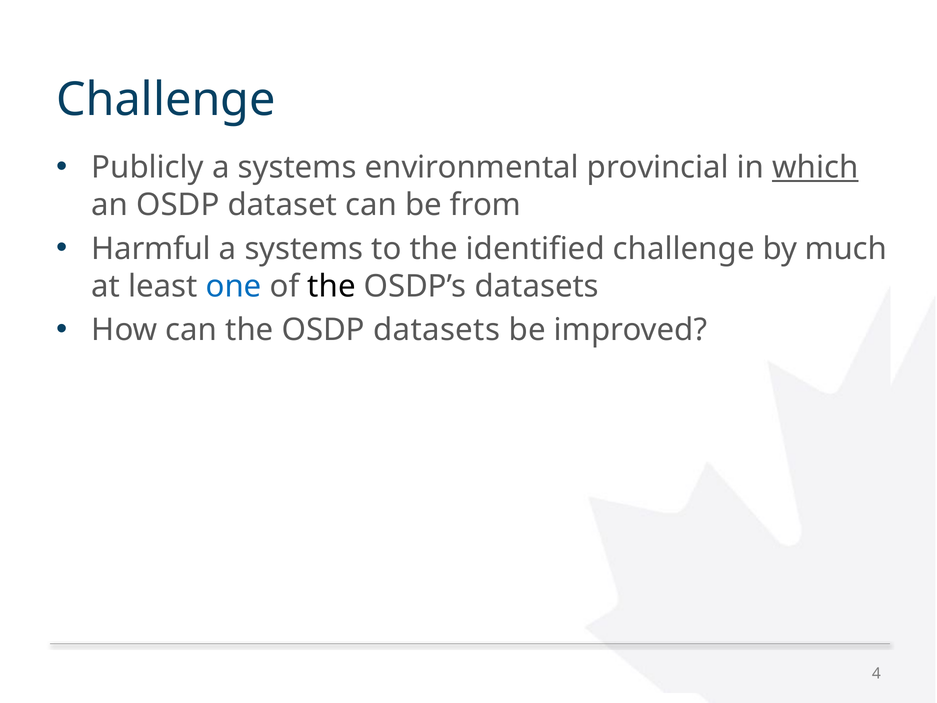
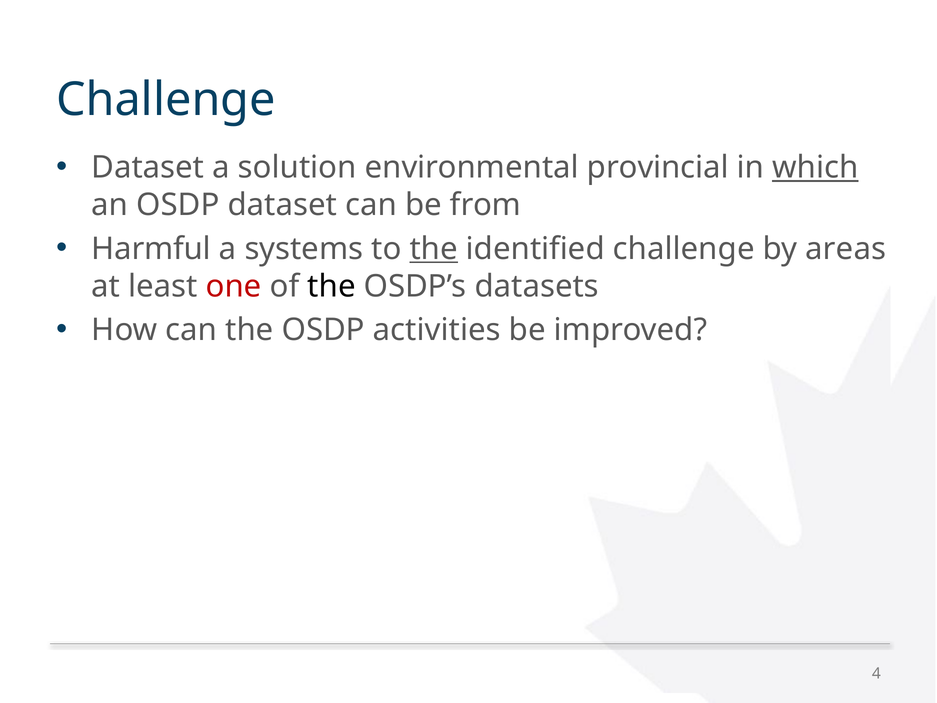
Publicly at (148, 168): Publicly -> Dataset
systems at (297, 168): systems -> solution
the at (434, 249) underline: none -> present
much: much -> areas
one colour: blue -> red
OSDP datasets: datasets -> activities
